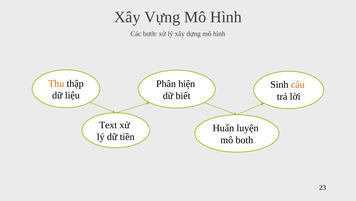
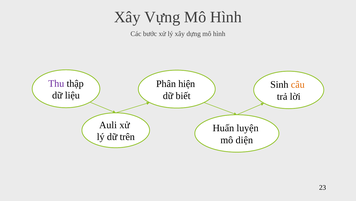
Thu colour: orange -> purple
Text: Text -> Auli
tiền: tiền -> trên
both: both -> diện
